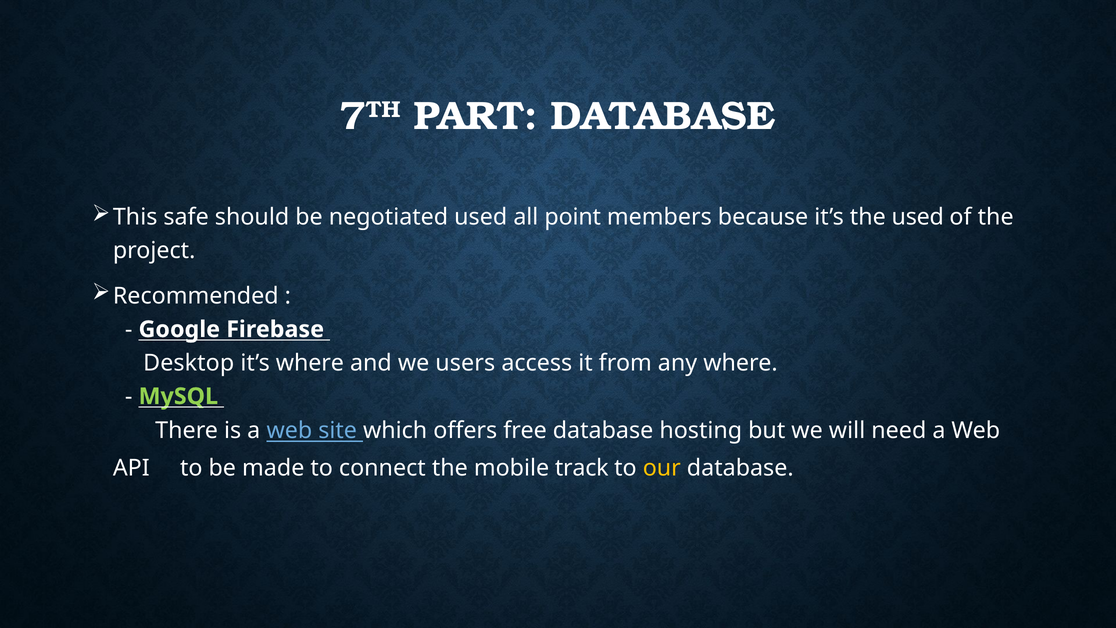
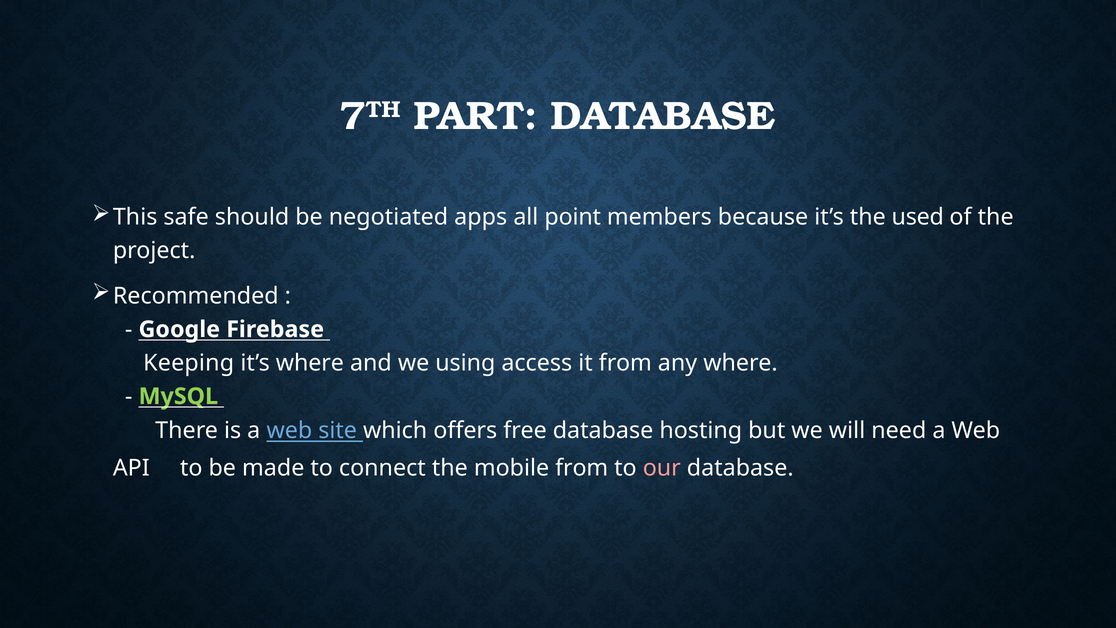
negotiated used: used -> apps
Desktop: Desktop -> Keeping
users: users -> using
mobile track: track -> from
our colour: yellow -> pink
